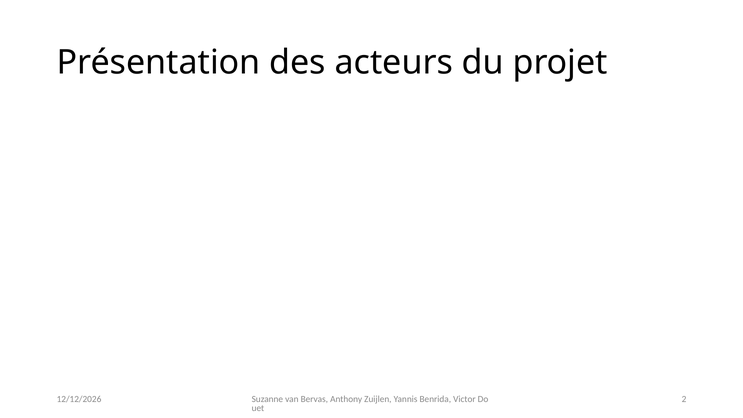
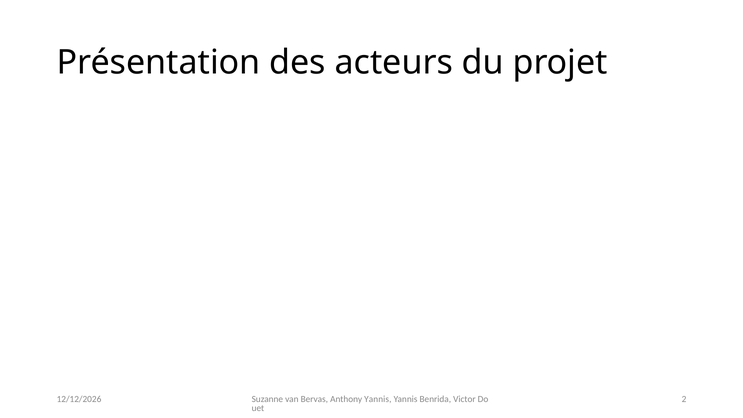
Anthony Zuijlen: Zuijlen -> Yannis
